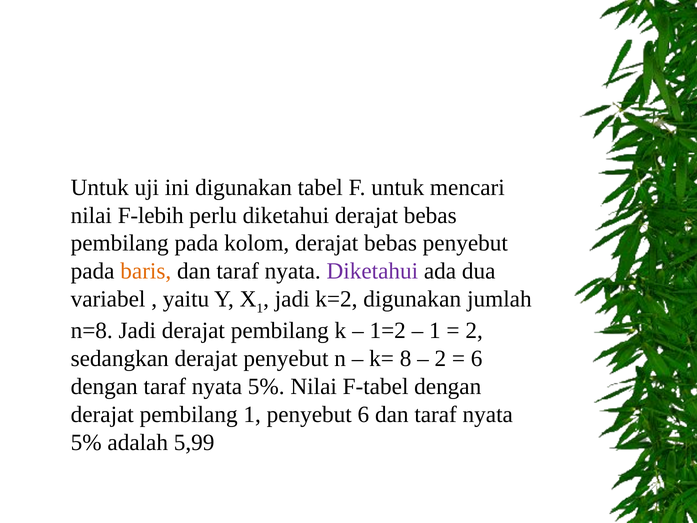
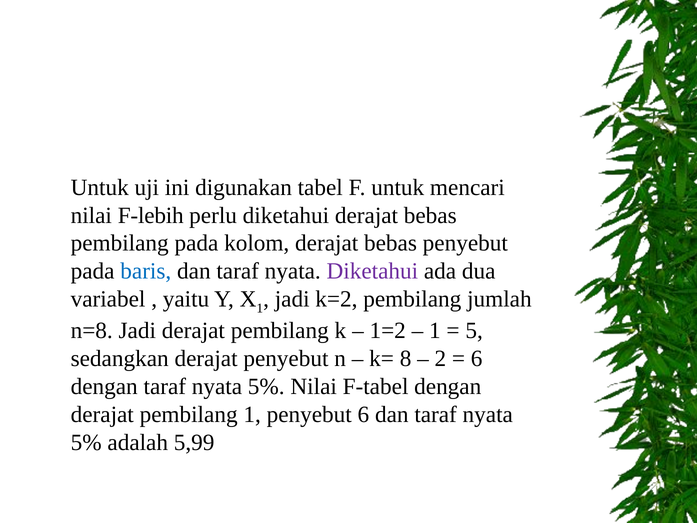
baris colour: orange -> blue
k=2 digunakan: digunakan -> pembilang
2 at (474, 331): 2 -> 5
